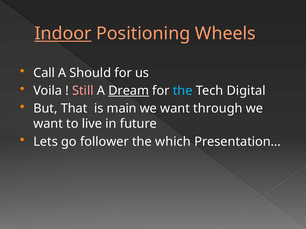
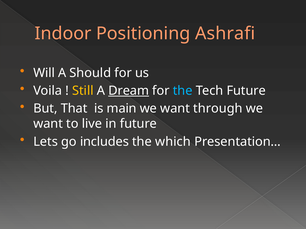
Indoor underline: present -> none
Wheels: Wheels -> Ashrafi
Call: Call -> Will
Still colour: pink -> yellow
Tech Digital: Digital -> Future
follower: follower -> includes
